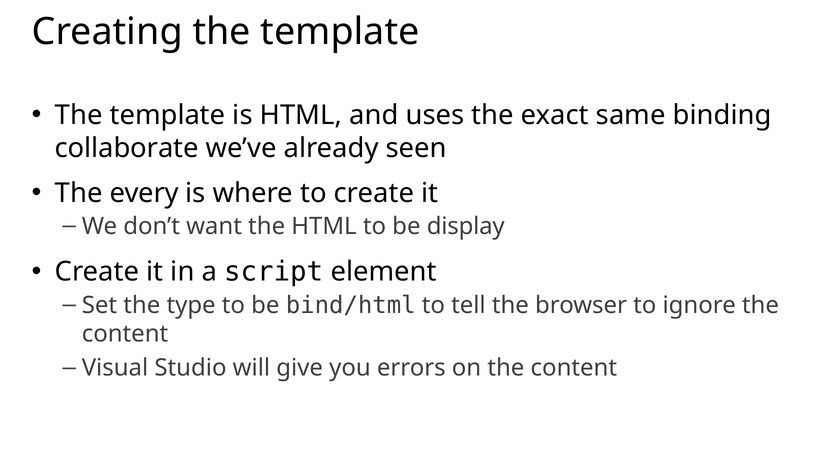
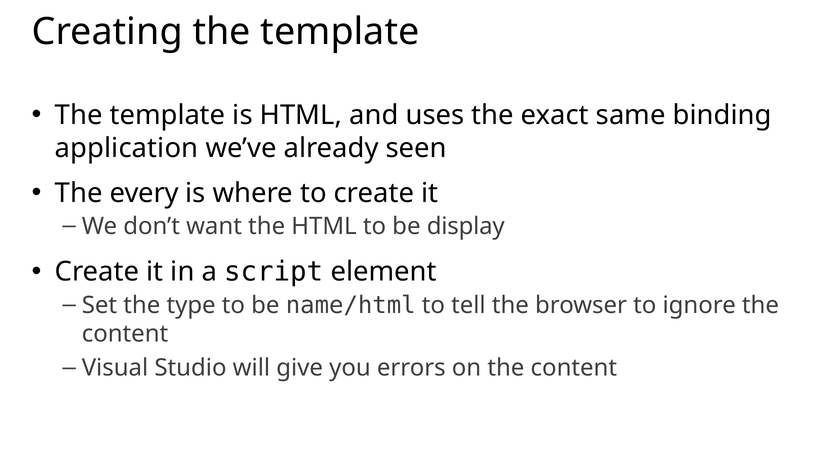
collaborate: collaborate -> application
bind/html: bind/html -> name/html
